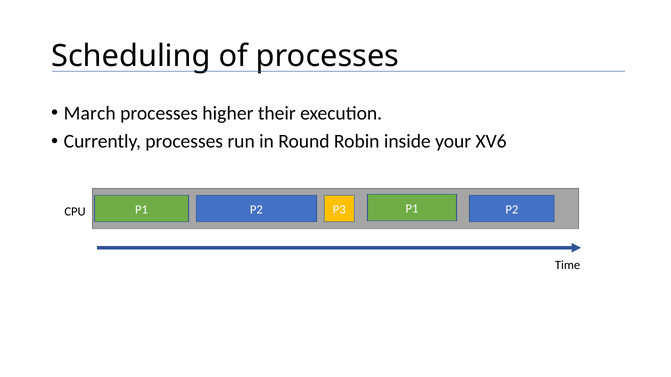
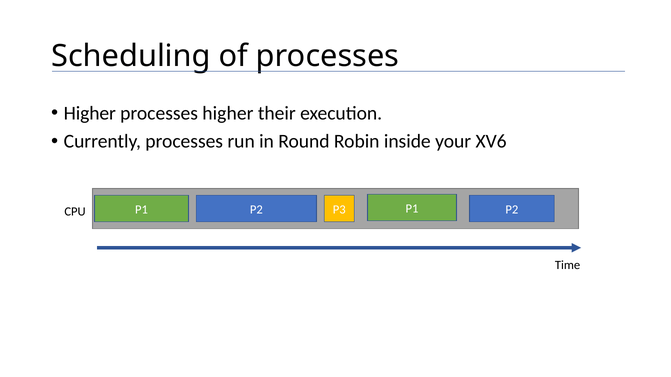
March at (90, 113): March -> Higher
